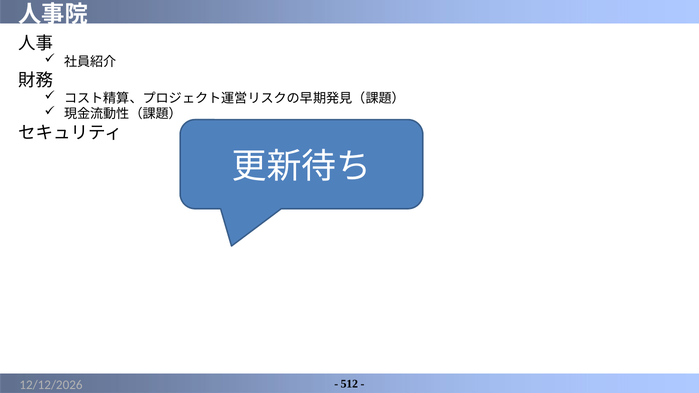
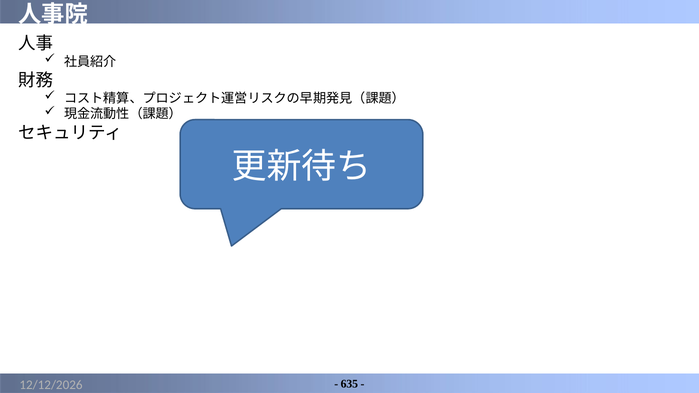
512: 512 -> 635
